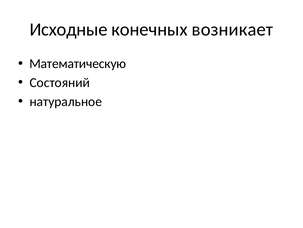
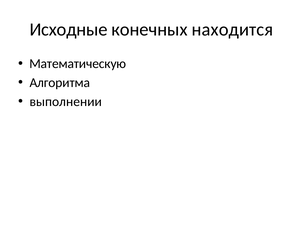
возникает: возникает -> находится
Состояний: Состояний -> Алгоритма
натуральное: натуральное -> выполнении
